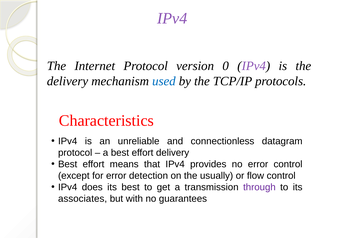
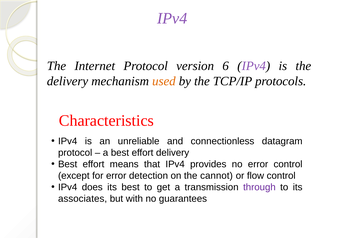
0: 0 -> 6
used colour: blue -> orange
usually: usually -> cannot
